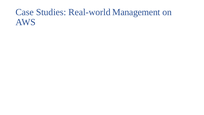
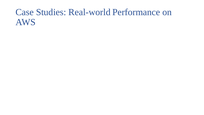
Management: Management -> Performance
